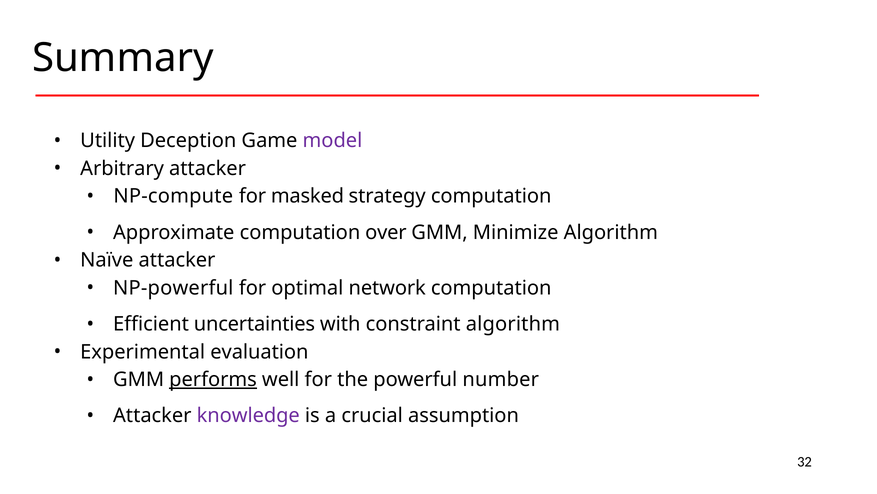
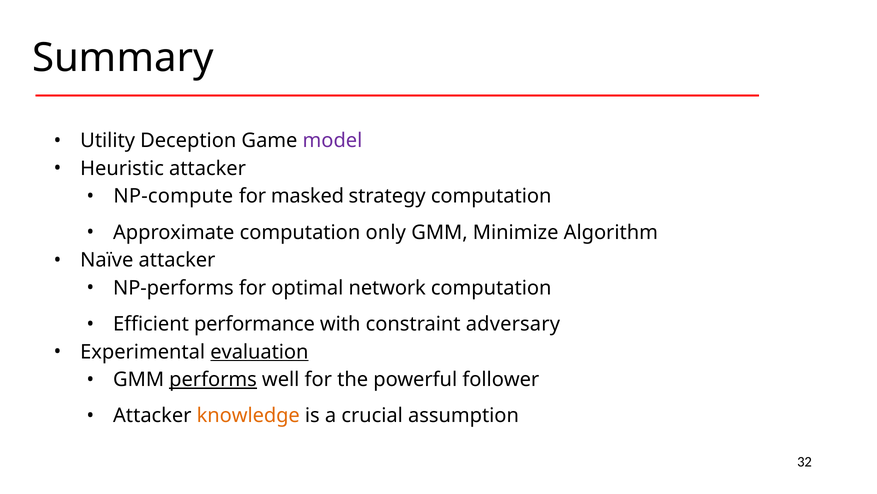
Arbitrary: Arbitrary -> Heuristic
over: over -> only
NP-powerful: NP-powerful -> NP-performs
uncertainties: uncertainties -> performance
constraint algorithm: algorithm -> adversary
evaluation underline: none -> present
number: number -> follower
knowledge colour: purple -> orange
